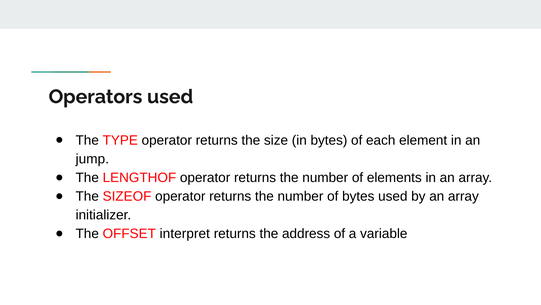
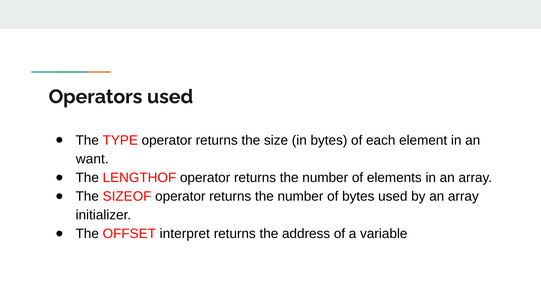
jump: jump -> want
